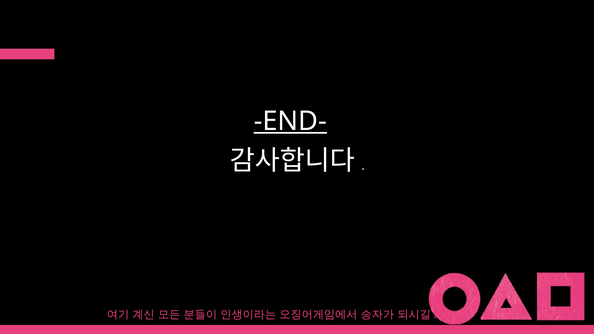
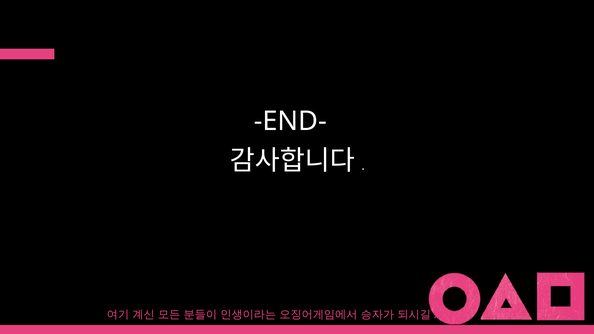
END- underline: present -> none
